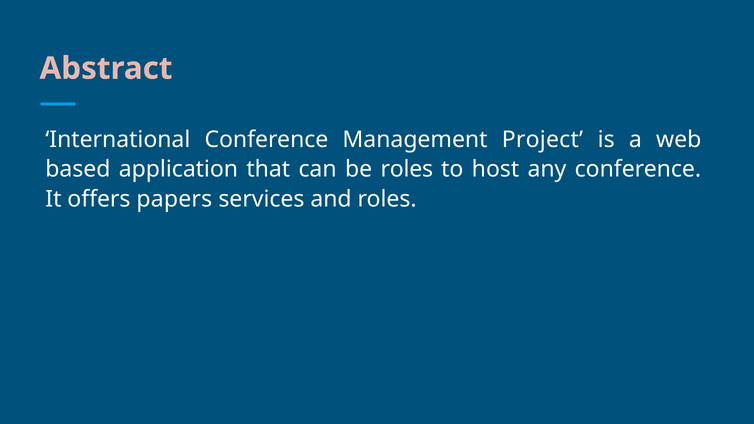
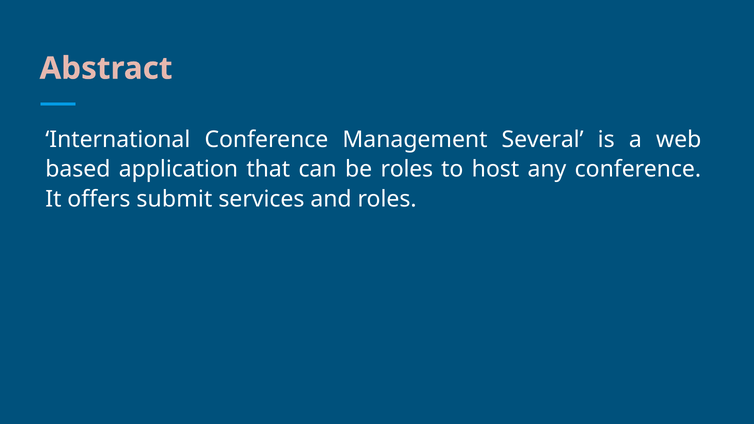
Project: Project -> Several
papers: papers -> submit
